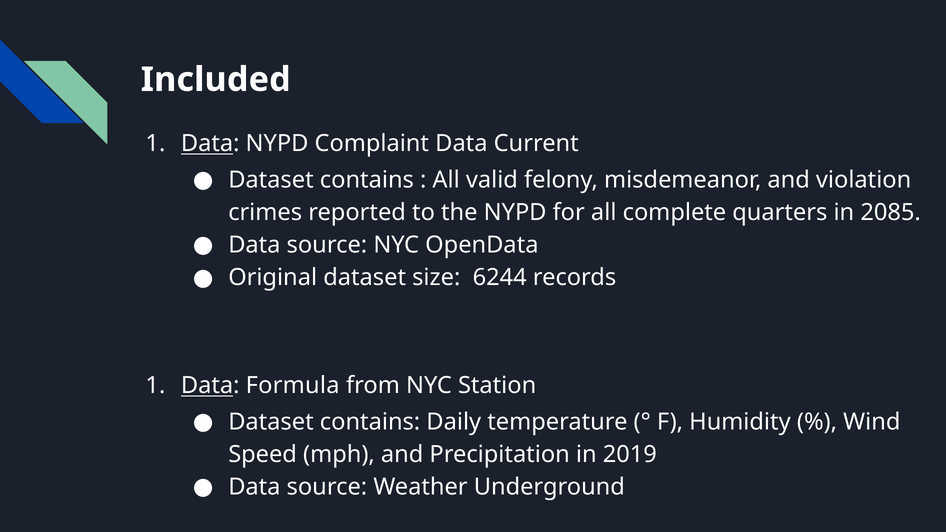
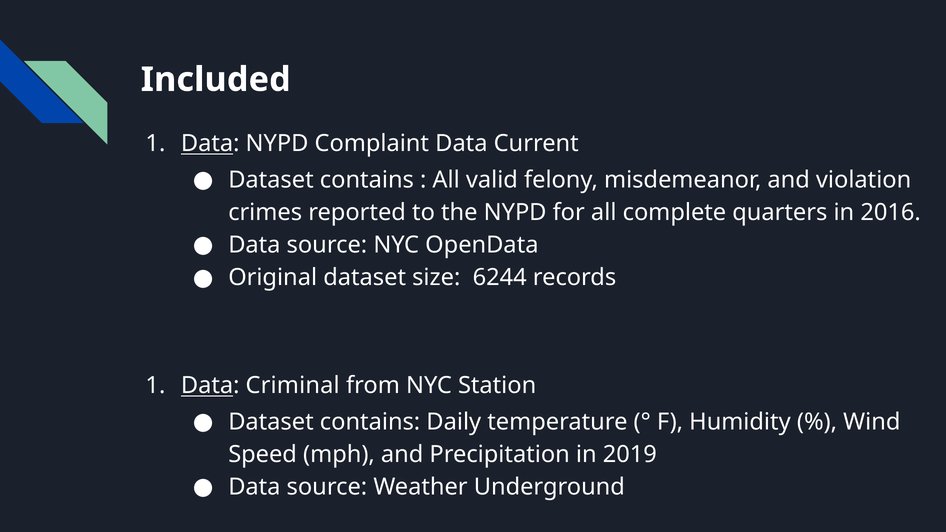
2085: 2085 -> 2016
Formula: Formula -> Criminal
